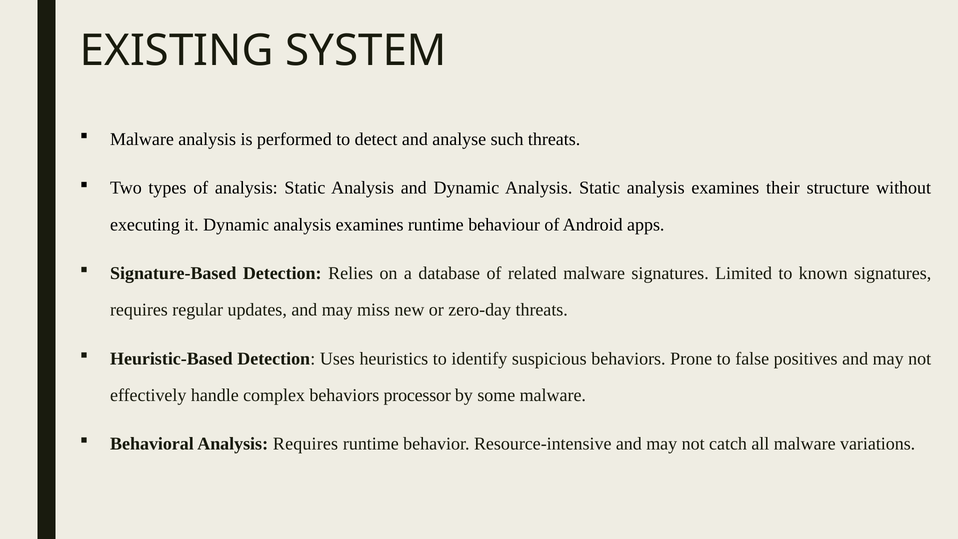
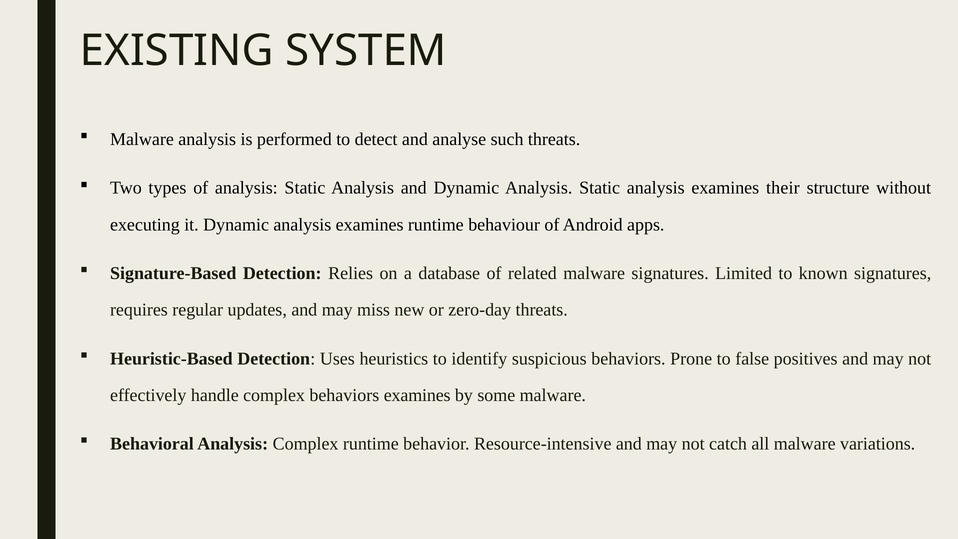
behaviors processor: processor -> examines
Analysis Requires: Requires -> Complex
